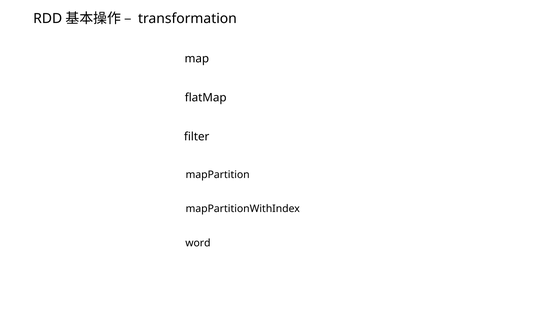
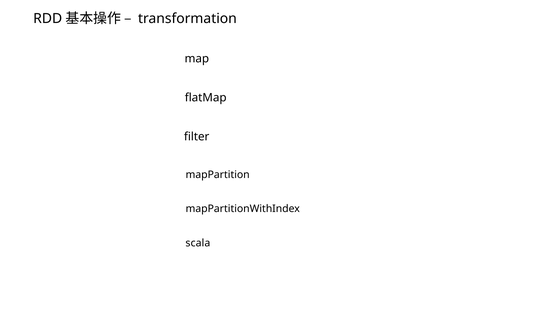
word: word -> scala
